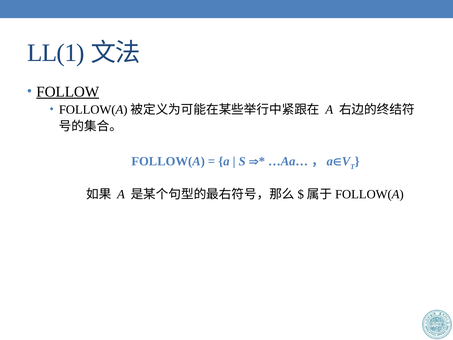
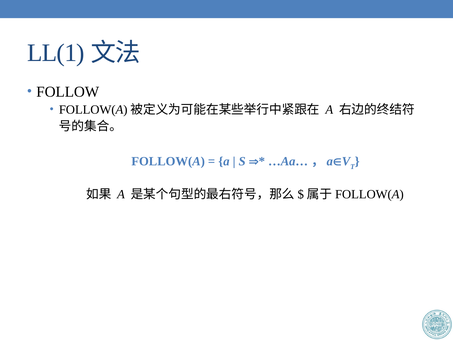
FOLLOW underline: present -> none
